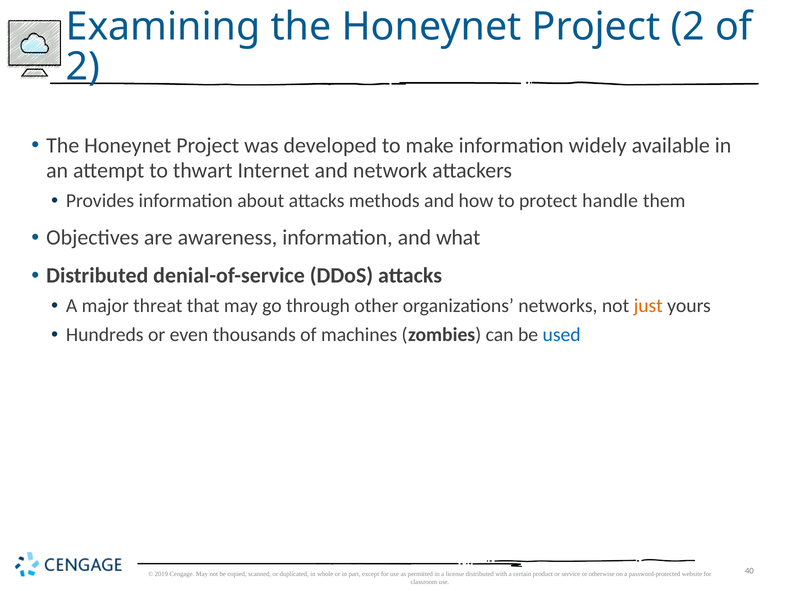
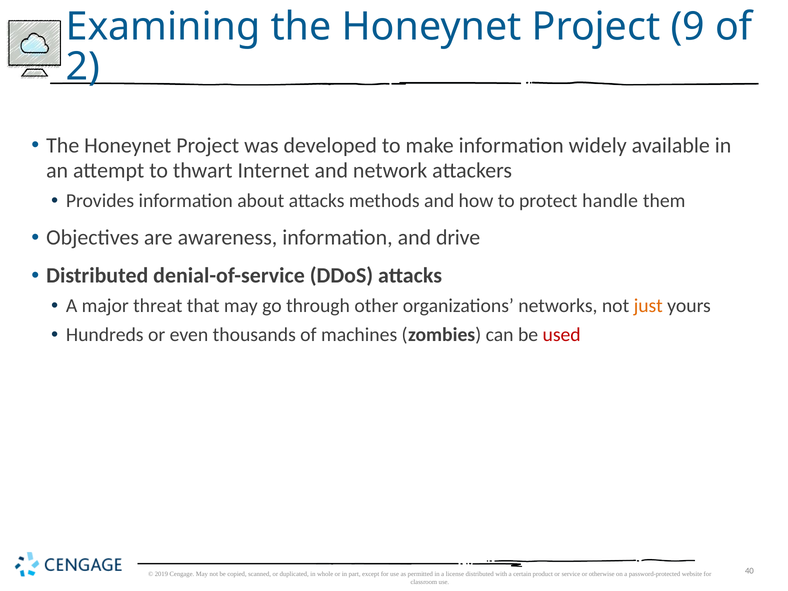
Project 2: 2 -> 9
what: what -> drive
used colour: blue -> red
